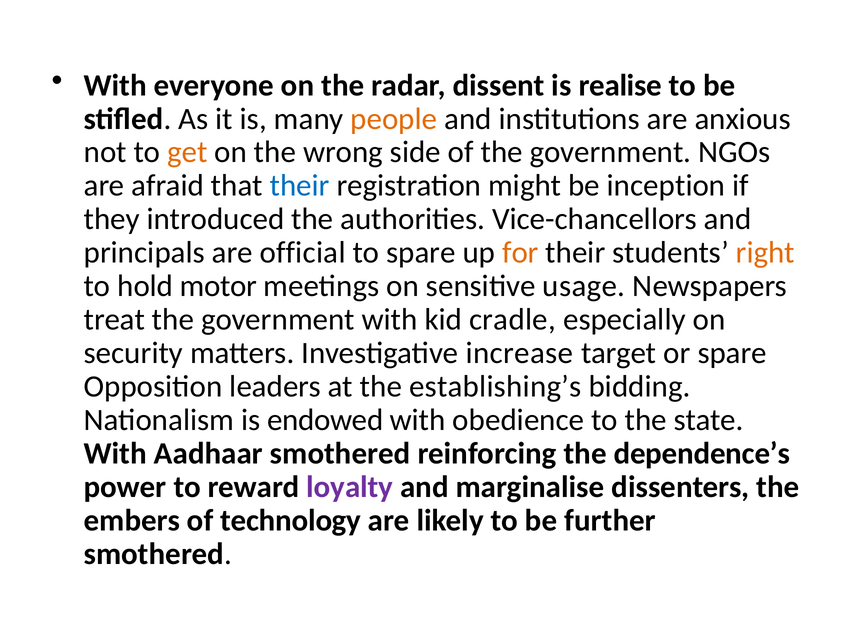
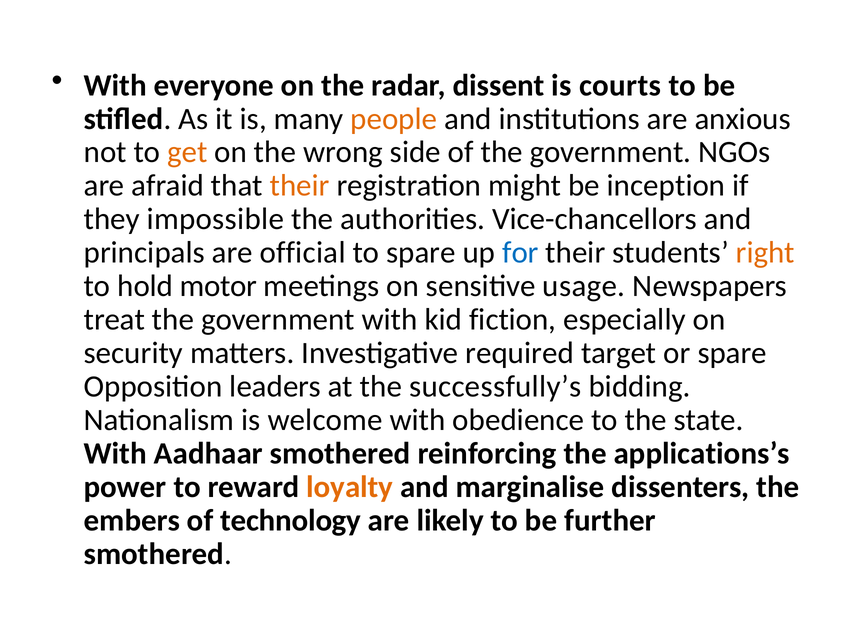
realise: realise -> courts
their at (300, 186) colour: blue -> orange
introduced: introduced -> impossible
for colour: orange -> blue
cradle: cradle -> fiction
increase: increase -> required
establishing’s: establishing’s -> successfully’s
endowed: endowed -> welcome
dependence’s: dependence’s -> applications’s
loyalty colour: purple -> orange
